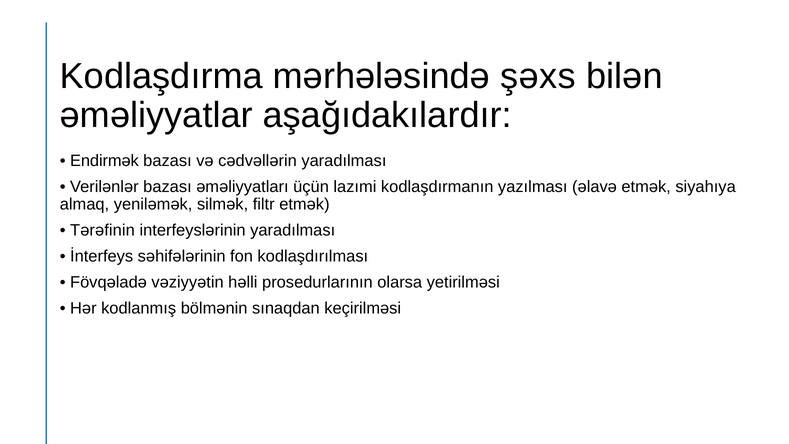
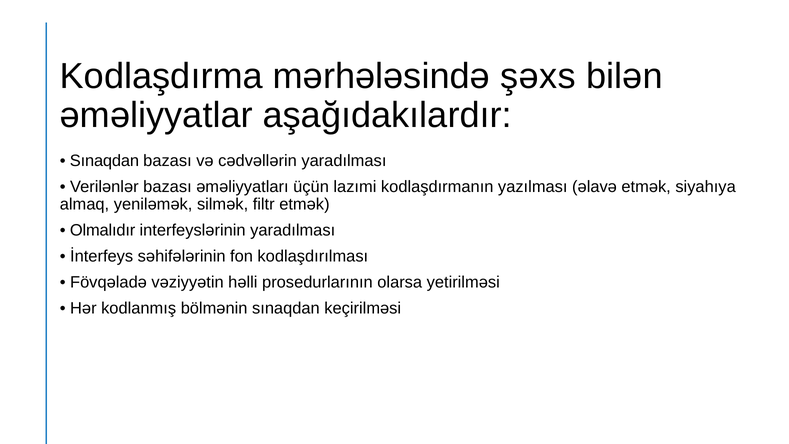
Endirmək at (104, 161): Endirmək -> Sınaqdan
Tərəfinin: Tərəfinin -> Olmalıdır
